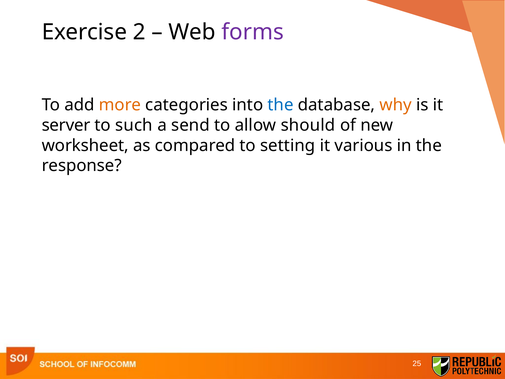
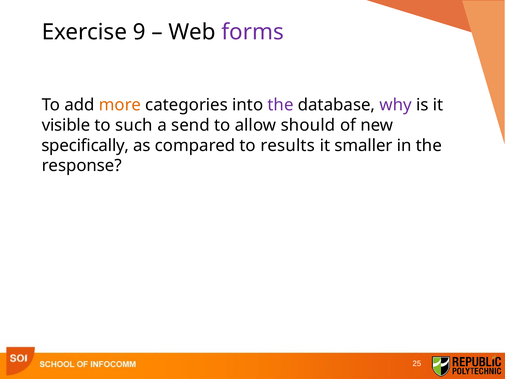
2: 2 -> 9
the at (281, 105) colour: blue -> purple
why colour: orange -> purple
server: server -> visible
worksheet: worksheet -> specifically
setting: setting -> results
various: various -> smaller
